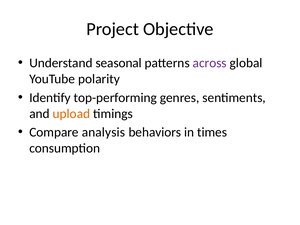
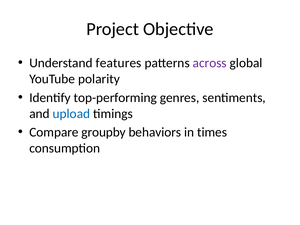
seasonal: seasonal -> features
upload colour: orange -> blue
analysis: analysis -> groupby
